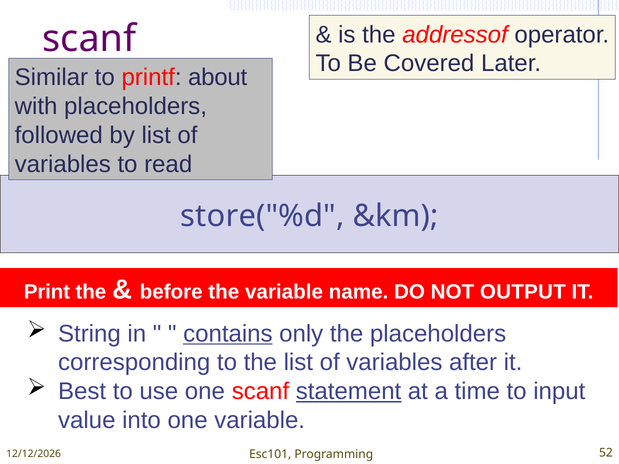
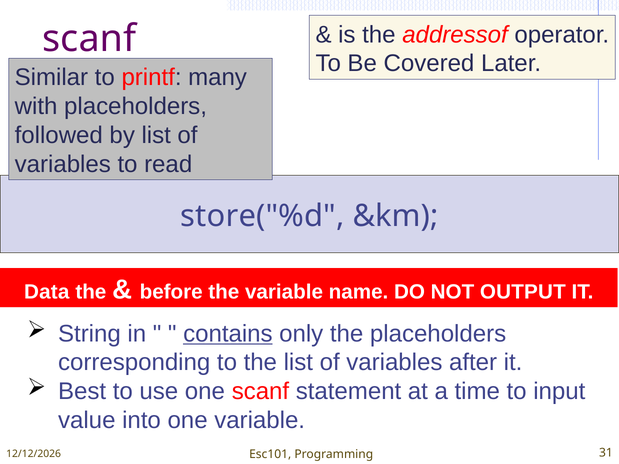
about: about -> many
Print: Print -> Data
statement underline: present -> none
52: 52 -> 31
